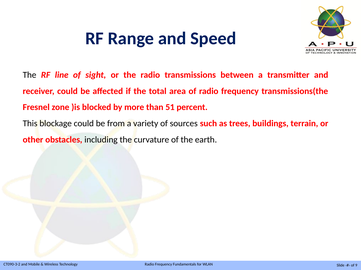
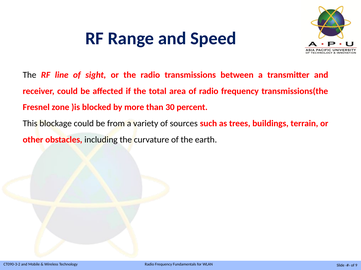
51: 51 -> 30
